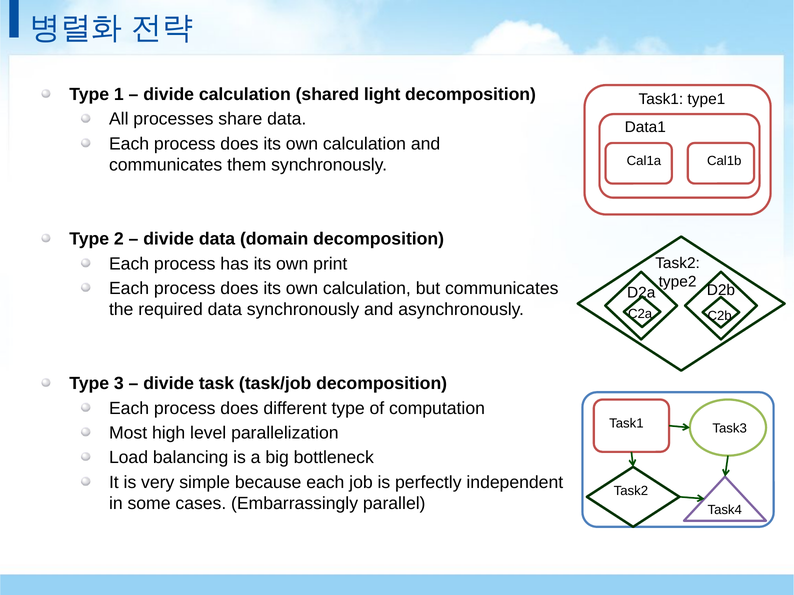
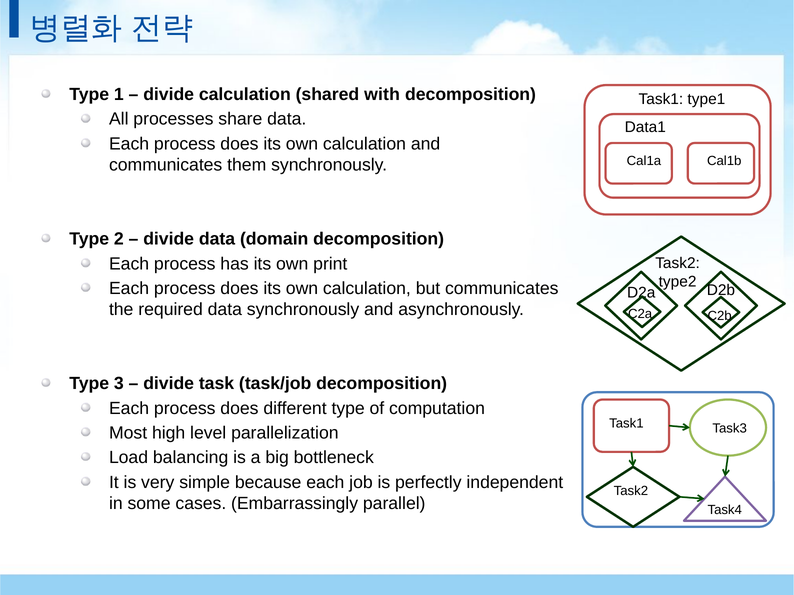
light: light -> with
